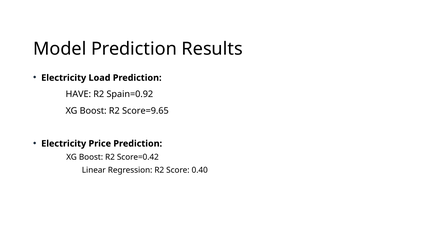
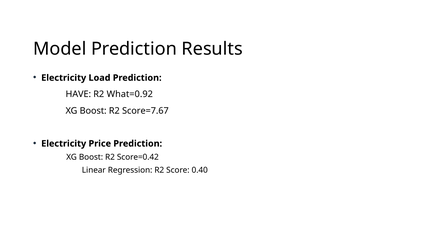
Spain=0.92: Spain=0.92 -> What=0.92
Score=9.65: Score=9.65 -> Score=7.67
